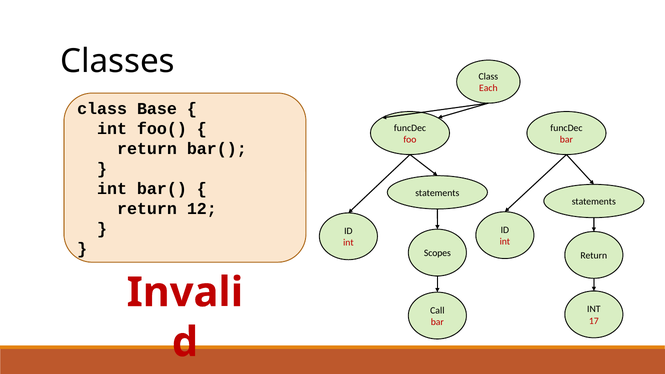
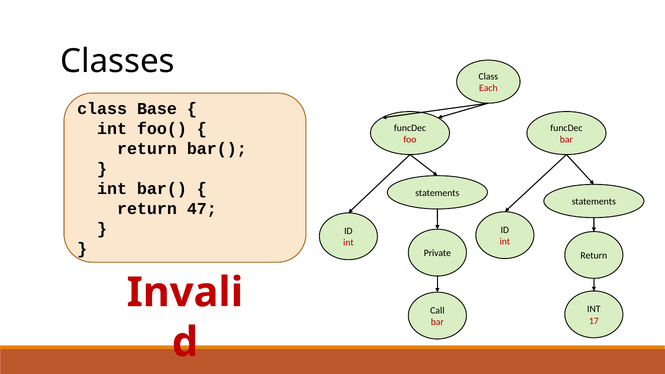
12: 12 -> 47
Scopes: Scopes -> Private
